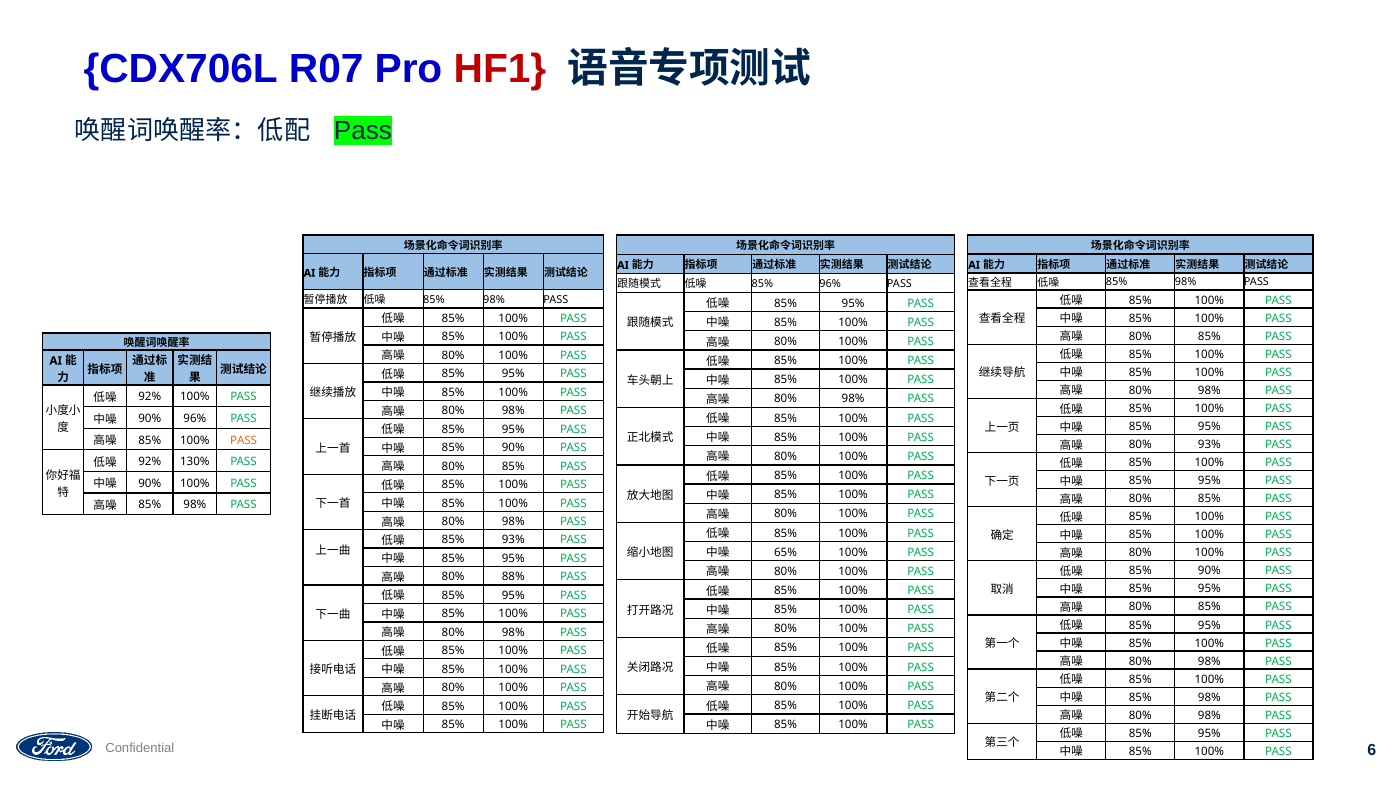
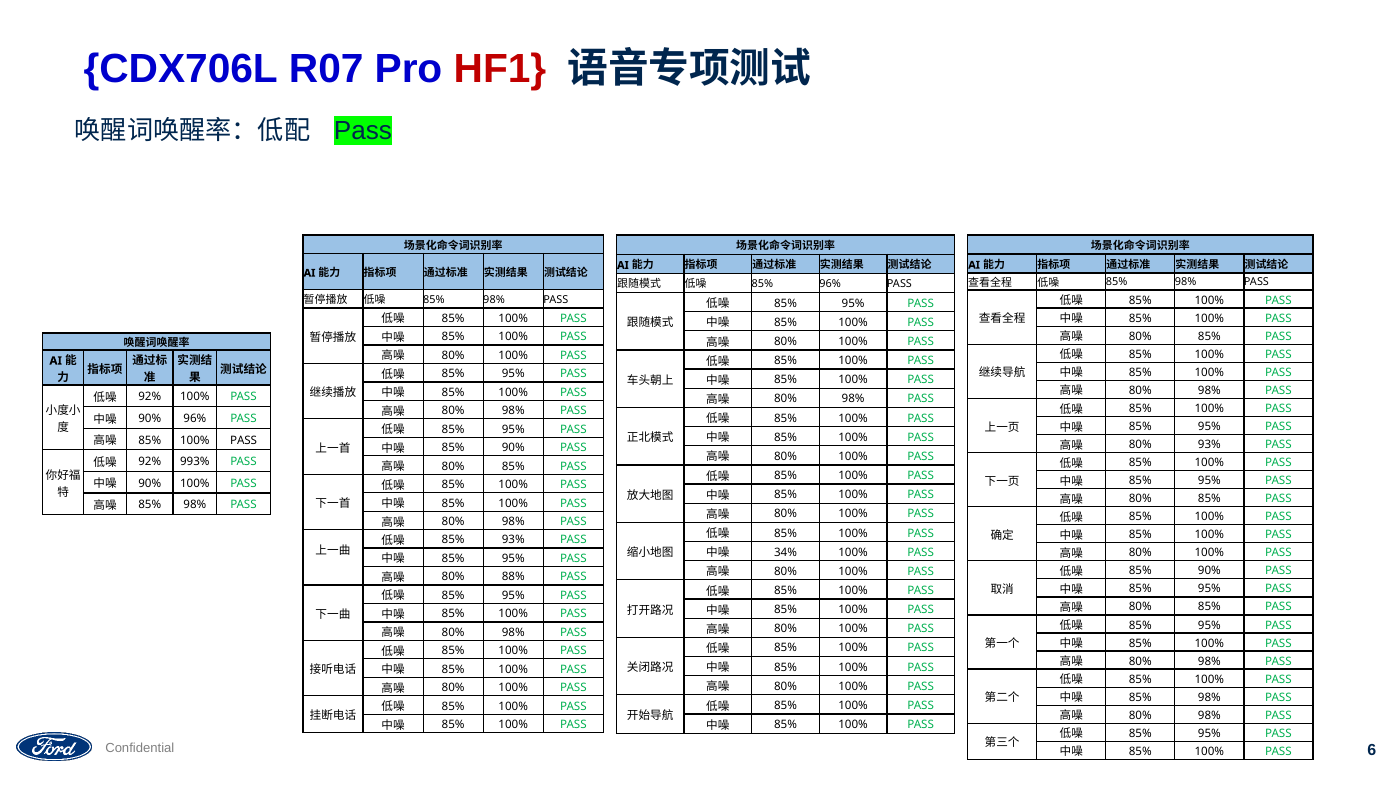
PASS at (244, 440) colour: orange -> black
130%: 130% -> 993%
65%: 65% -> 34%
